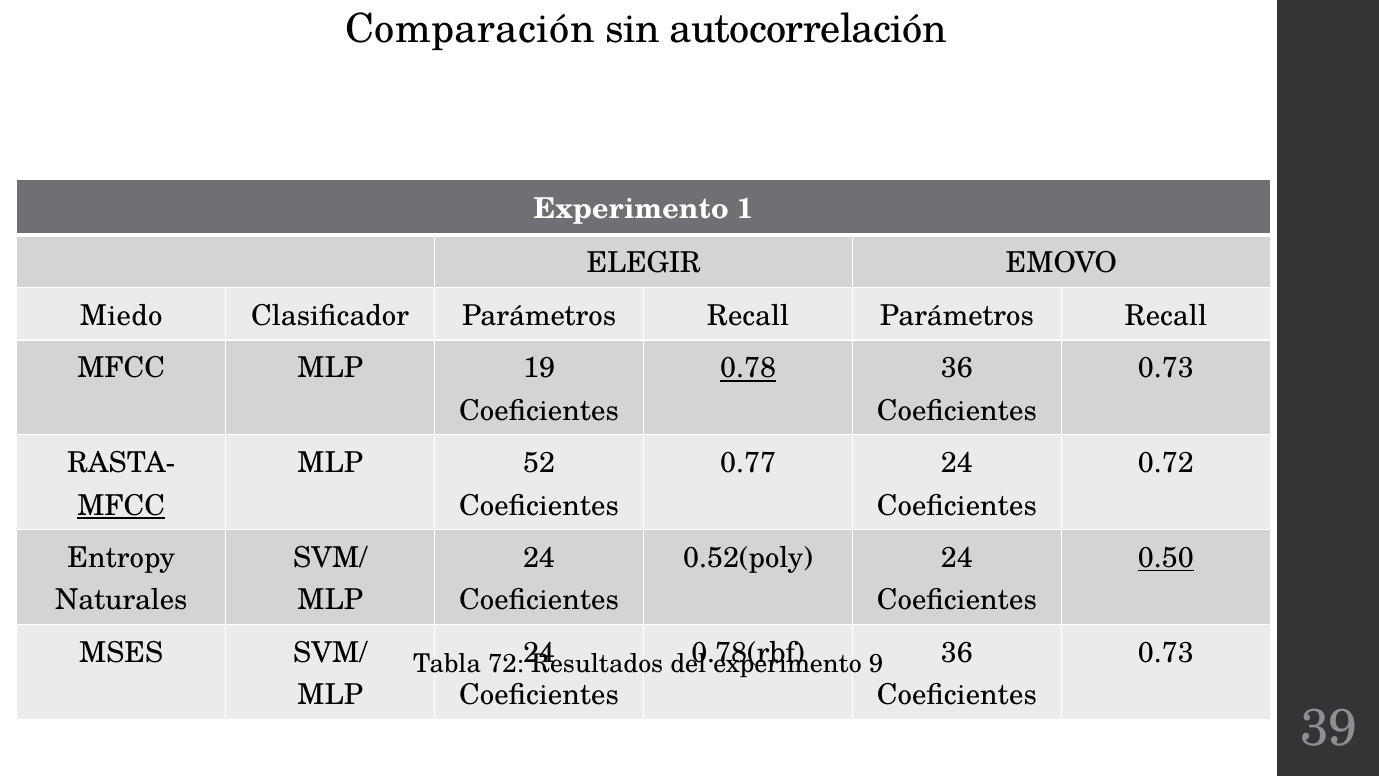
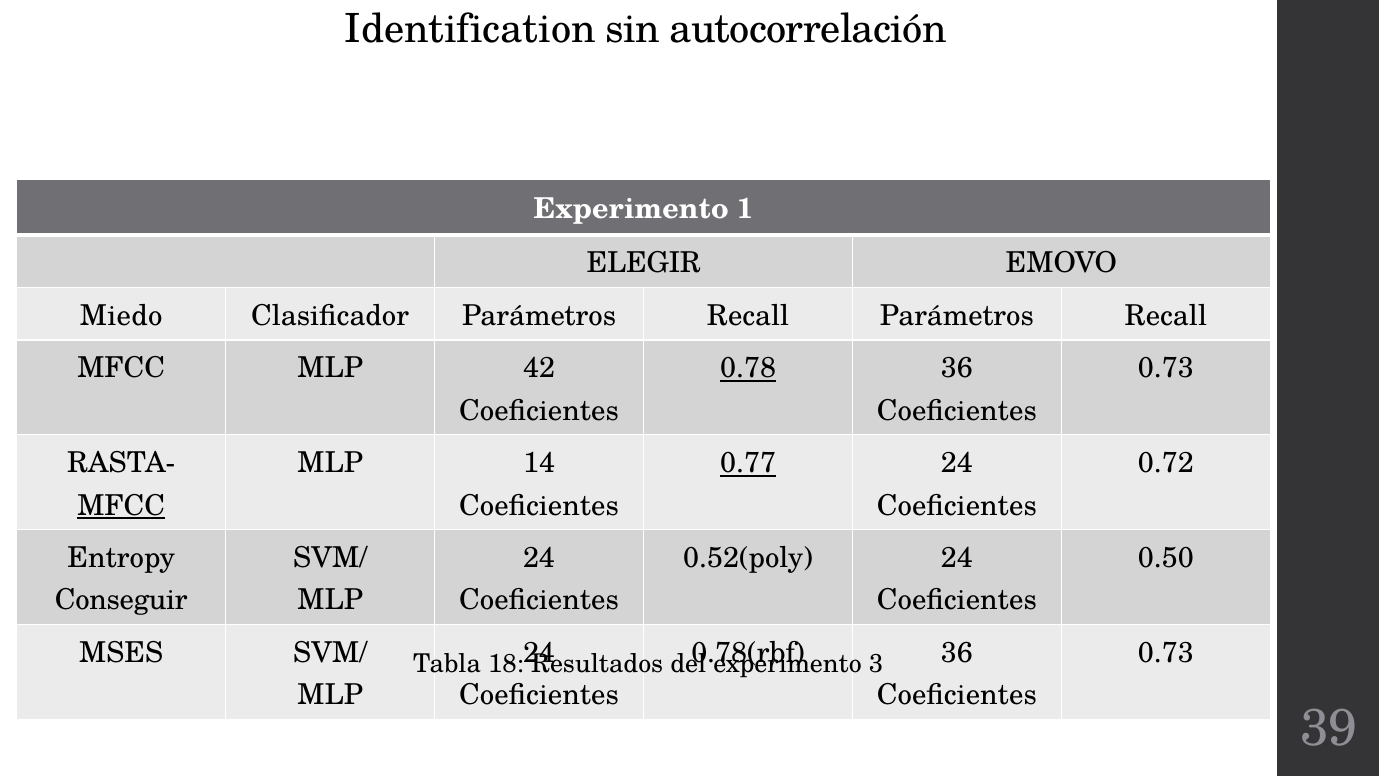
Comparación: Comparación -> Identification
19: 19 -> 42
52: 52 -> 14
0.77 underline: none -> present
0.50 underline: present -> none
Naturales: Naturales -> Conseguir
72: 72 -> 18
9: 9 -> 3
